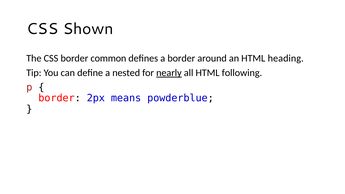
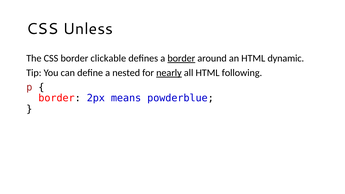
Shown: Shown -> Unless
common: common -> clickable
border at (181, 58) underline: none -> present
heading: heading -> dynamic
